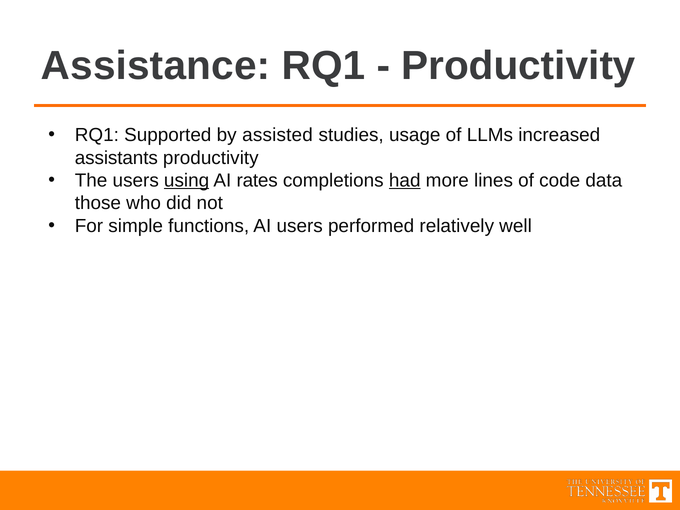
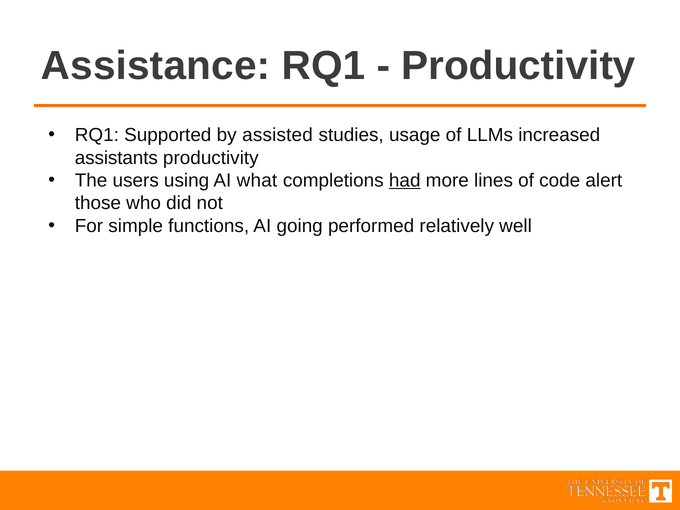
using underline: present -> none
rates: rates -> what
data: data -> alert
AI users: users -> going
